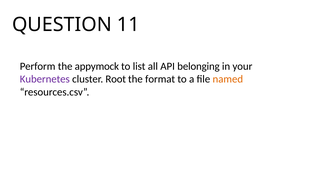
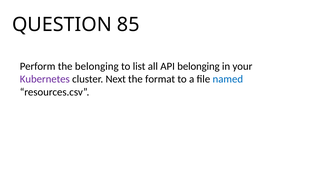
11: 11 -> 85
the appymock: appymock -> belonging
Root: Root -> Next
named colour: orange -> blue
